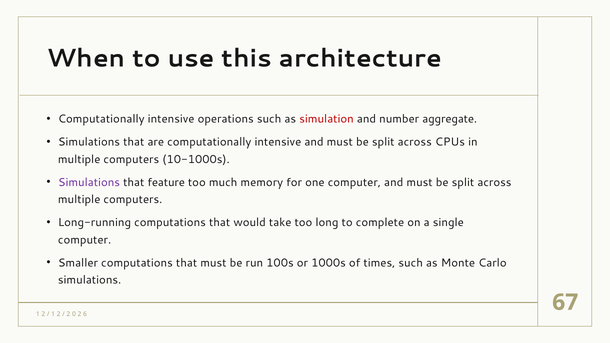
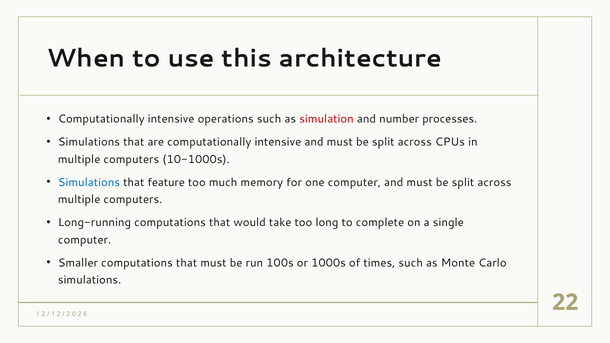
aggregate: aggregate -> processes
Simulations at (89, 182) colour: purple -> blue
67: 67 -> 22
